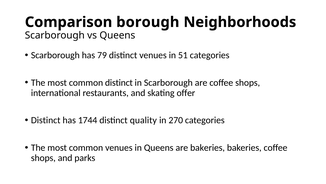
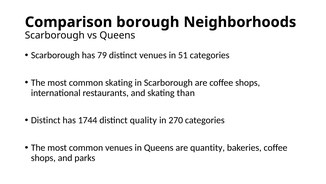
common distinct: distinct -> skating
offer: offer -> than
are bakeries: bakeries -> quantity
